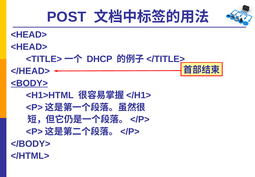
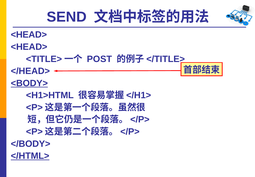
POST: POST -> SEND
DHCP: DHCP -> POST
</HTML> underline: none -> present
